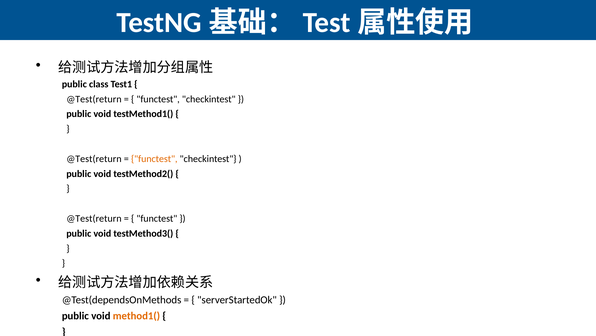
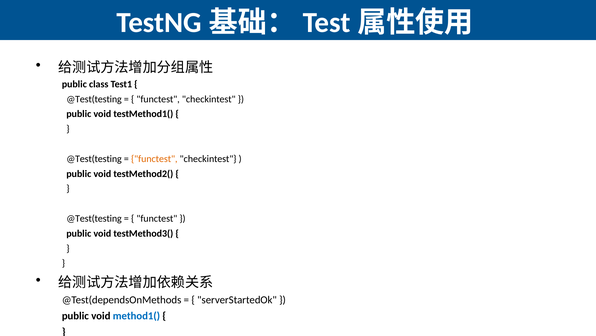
@Test(return at (94, 99): @Test(return -> @Test(testing
@Test(return at (94, 158): @Test(return -> @Test(testing
@Test(return at (94, 218): @Test(return -> @Test(testing
method1( colour: orange -> blue
